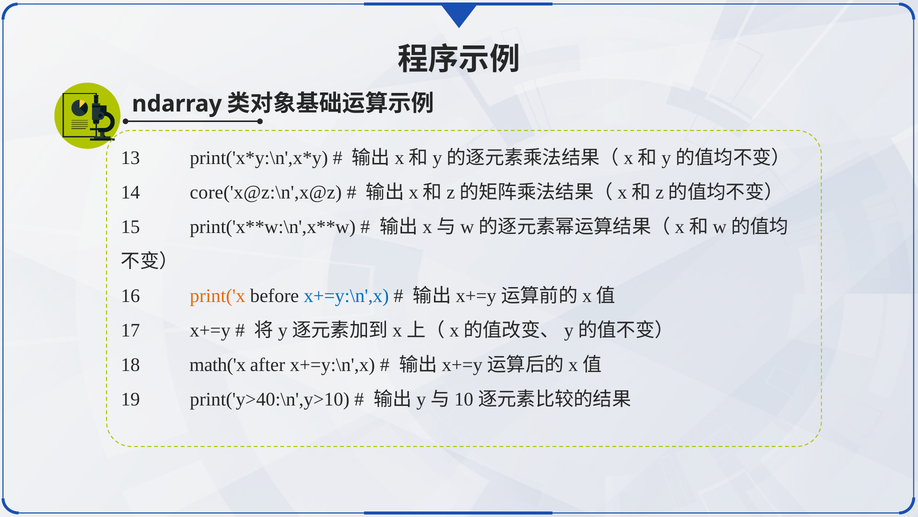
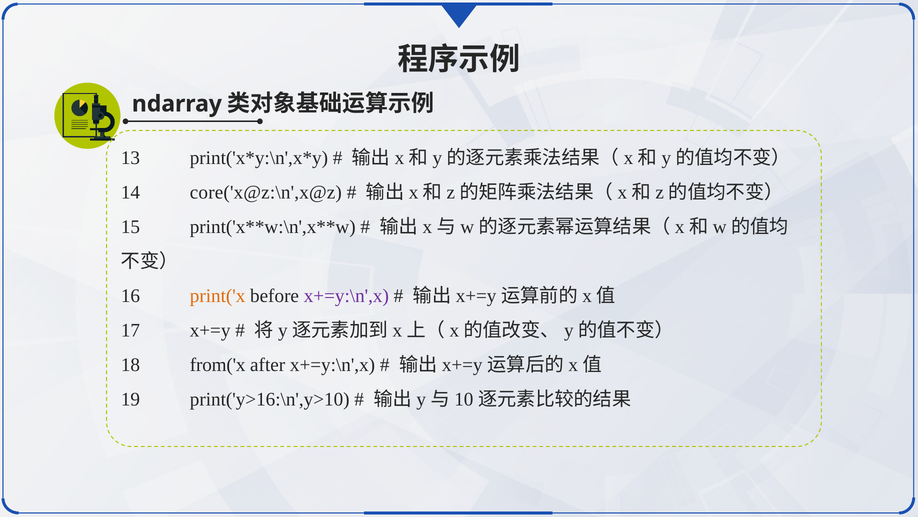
x+=y:\n',x at (346, 296) colour: blue -> purple
math('x: math('x -> from('x
print('y>40:\n',y>10: print('y>40:\n',y>10 -> print('y>16:\n',y>10
